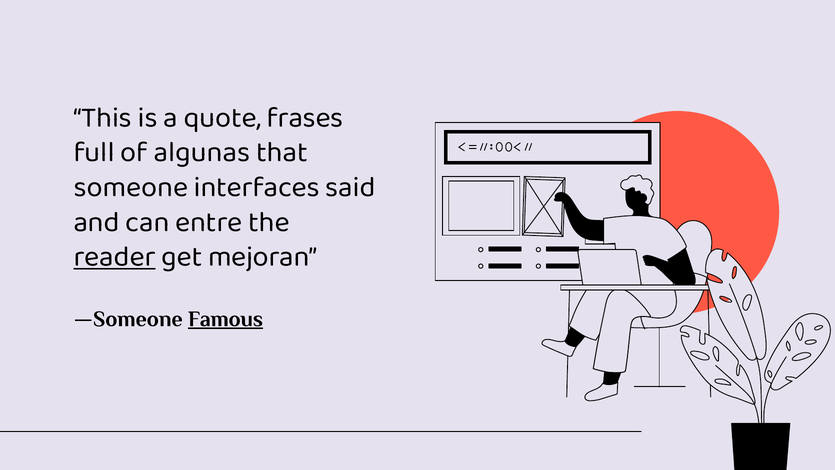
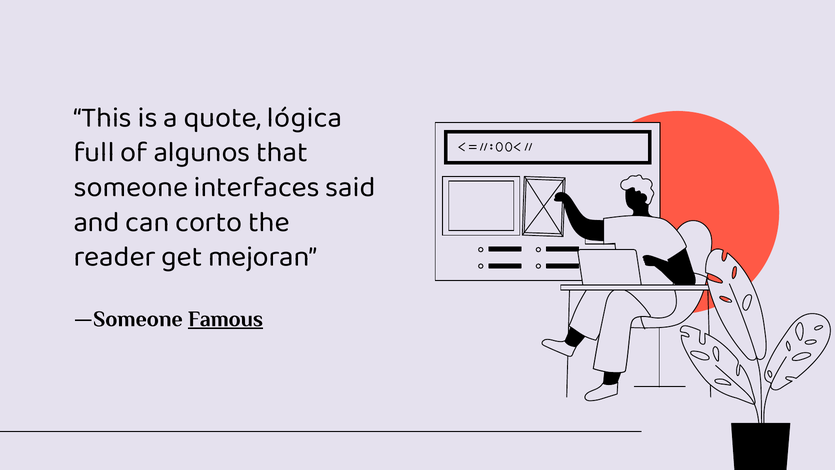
frases: frases -> lógica
algunas: algunas -> algunos
entre: entre -> corto
reader underline: present -> none
